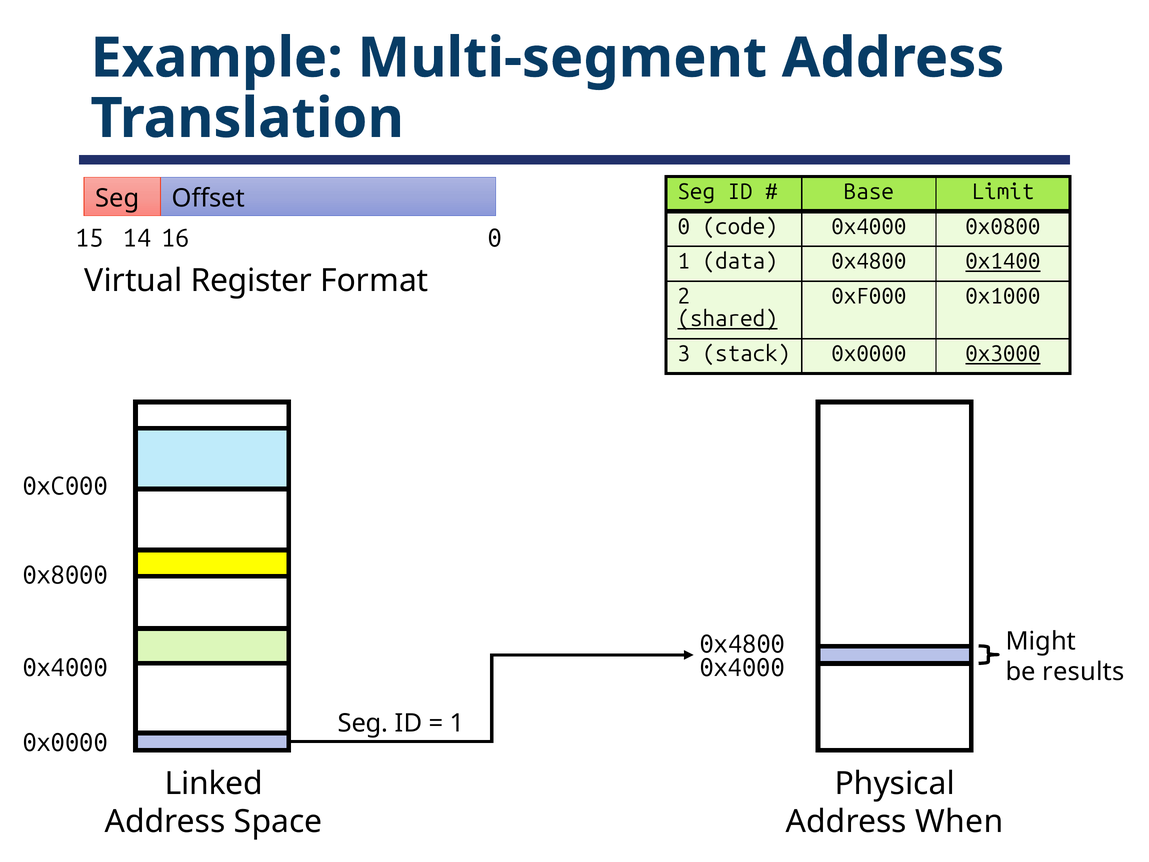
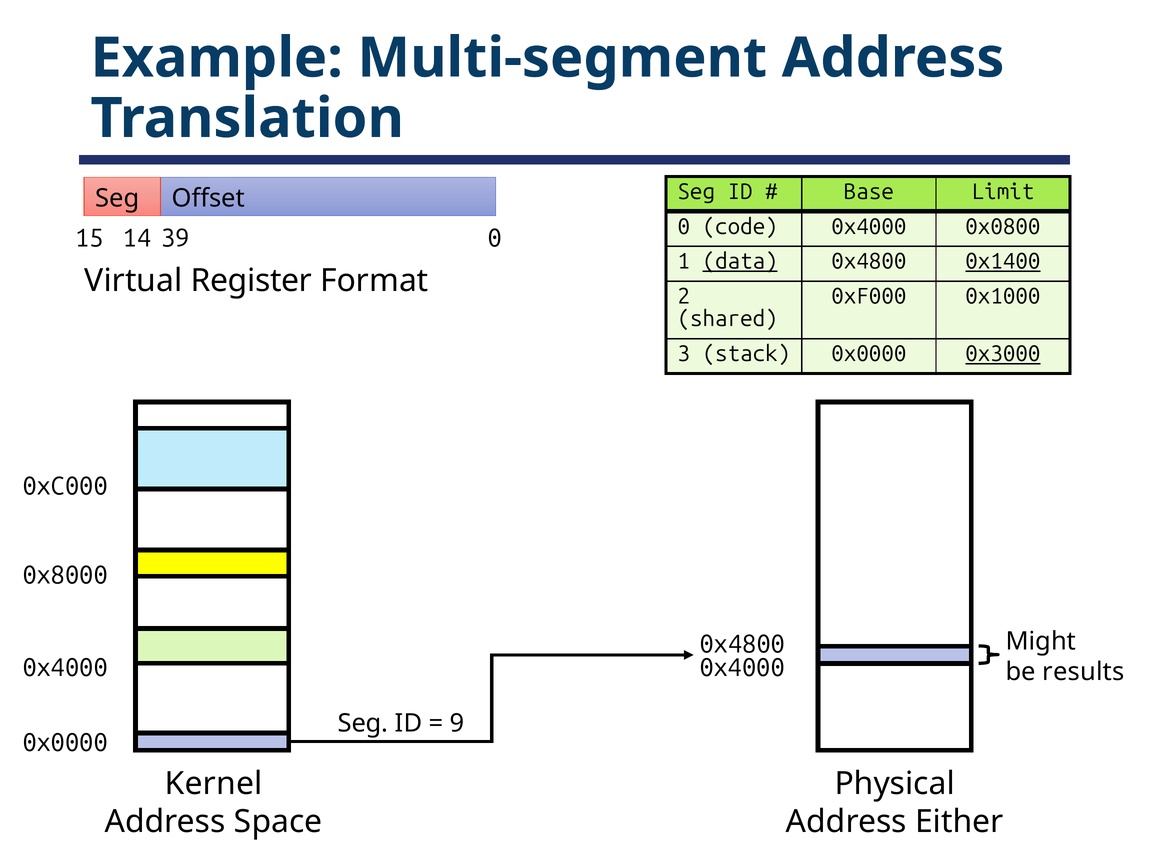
16: 16 -> 39
data underline: none -> present
shared underline: present -> none
1 at (457, 723): 1 -> 9
Linked: Linked -> Kernel
When: When -> Either
